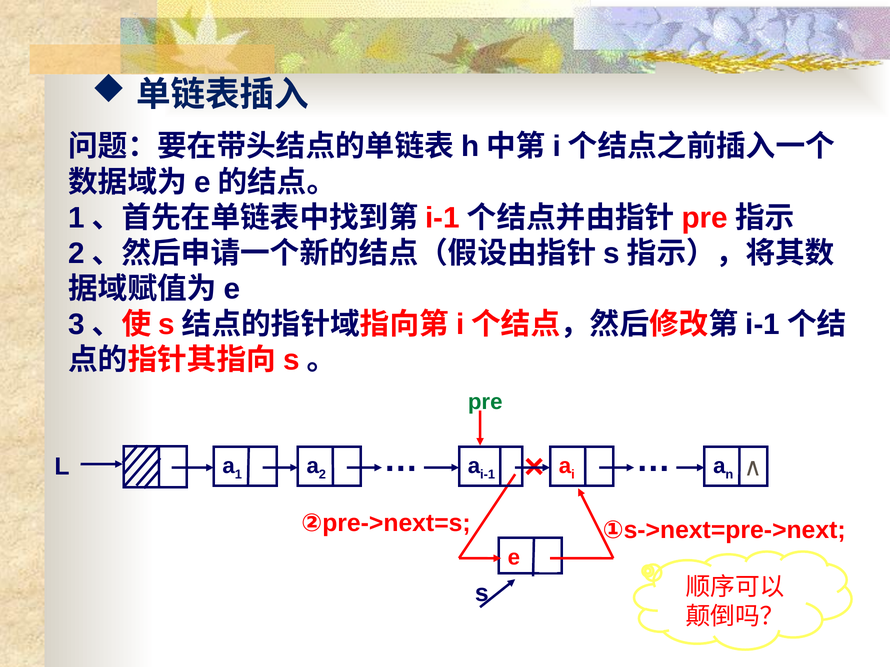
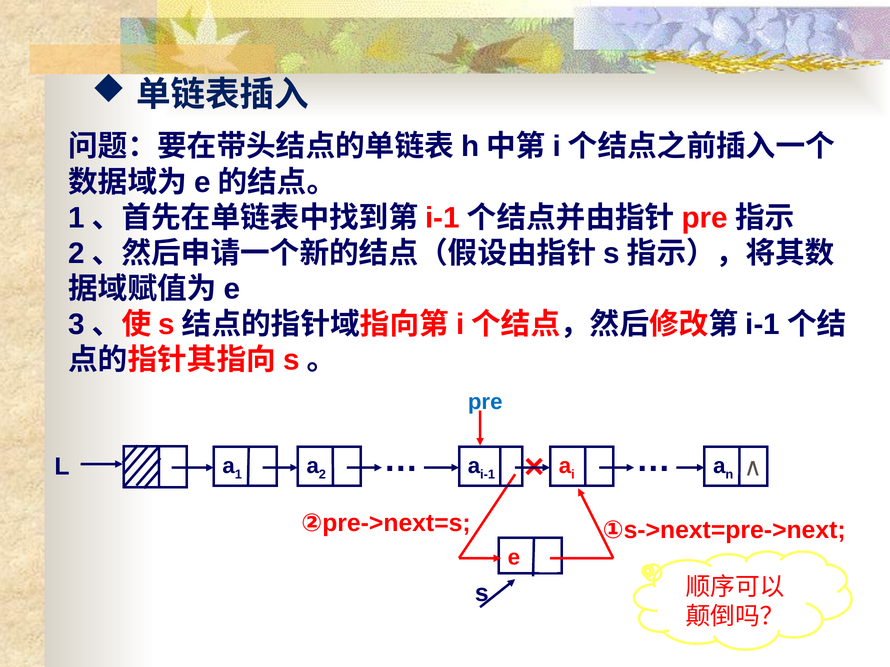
pre colour: green -> blue
